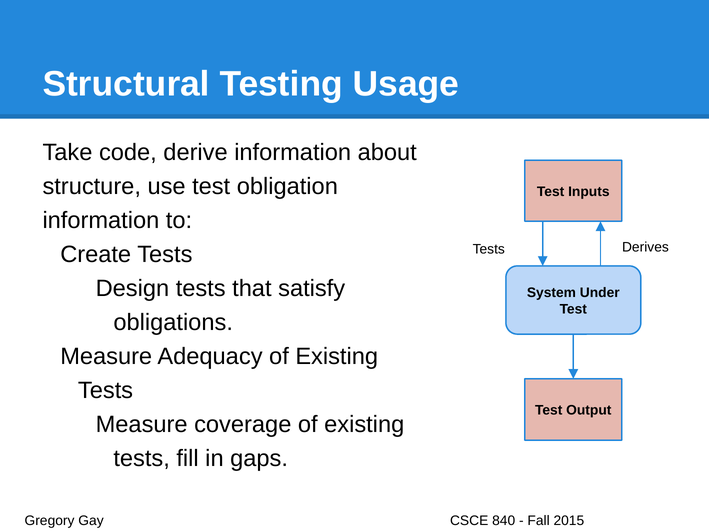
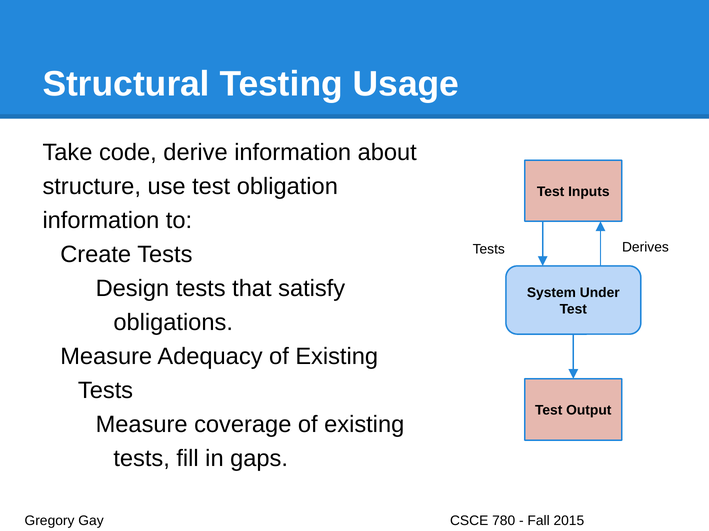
840: 840 -> 780
